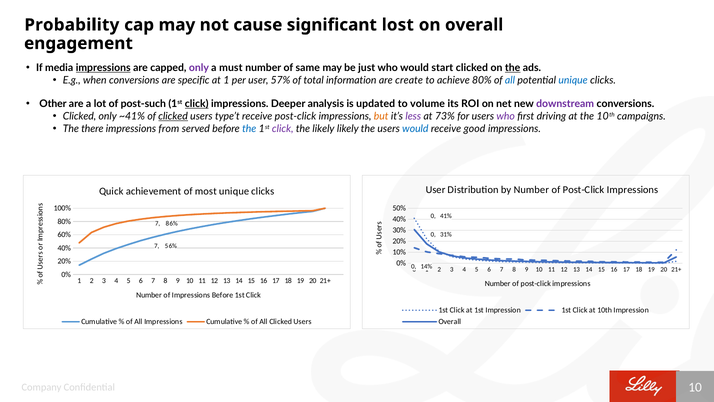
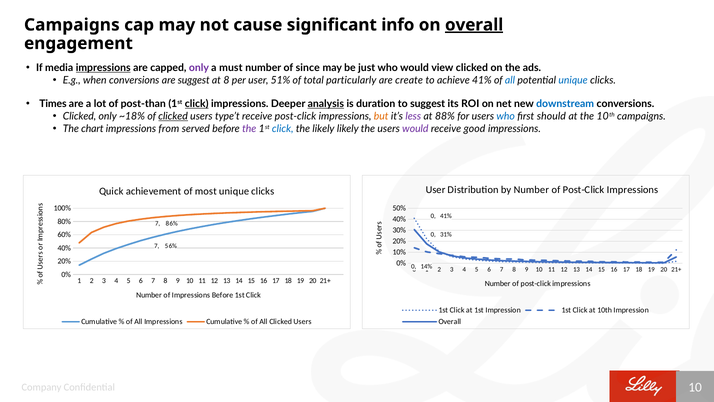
Probability at (72, 25): Probability -> Campaigns
lost: lost -> info
overall at (474, 25) underline: none -> present
same: same -> since
start: start -> view
the at (513, 68) underline: present -> none
are specific: specific -> suggest
at 1: 1 -> 8
57%: 57% -> 51%
information: information -> particularly
achieve 80%: 80% -> 41%
Other: Other -> Times
post-such: post-such -> post-than
analysis underline: none -> present
updated: updated -> duration
to volume: volume -> suggest
downstream colour: purple -> blue
~41%: ~41% -> ~18%
73%: 73% -> 88%
who at (506, 116) colour: purple -> blue
driving: driving -> should
there: there -> chart
the at (249, 129) colour: blue -> purple
click at (283, 129) colour: purple -> blue
would at (415, 129) colour: blue -> purple
